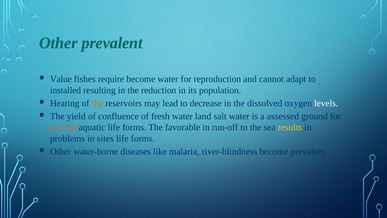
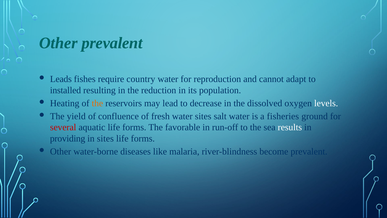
Value: Value -> Leads
require become: become -> country
water land: land -> sites
assessed: assessed -> fisheries
several colour: orange -> red
results colour: yellow -> white
problems: problems -> providing
